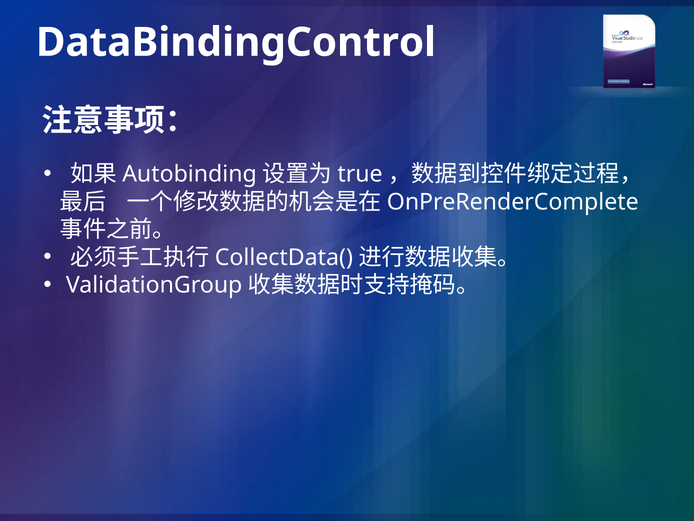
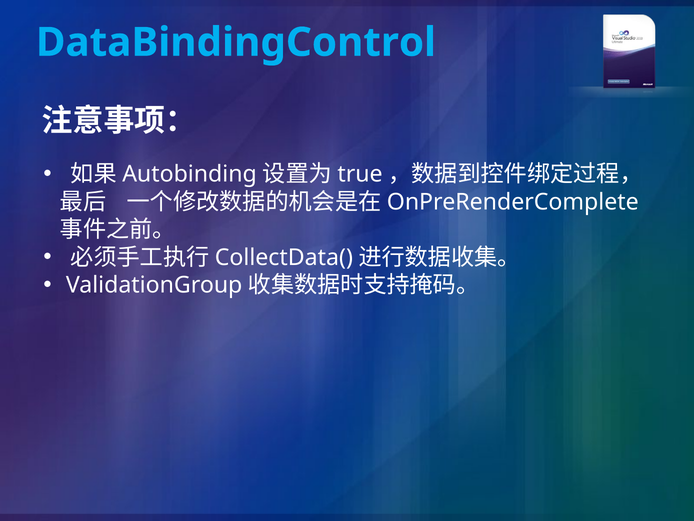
DataBindingControl colour: white -> light blue
